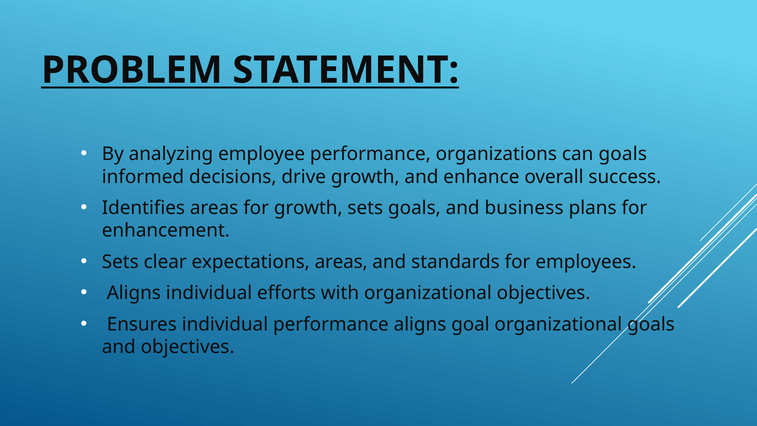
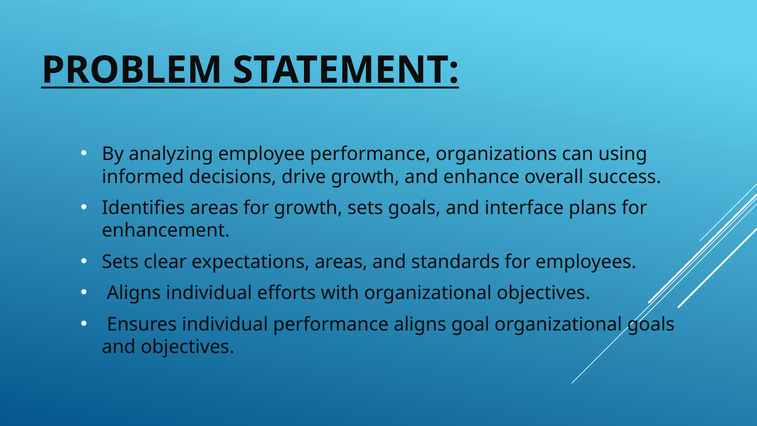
can goals: goals -> using
business: business -> interface
